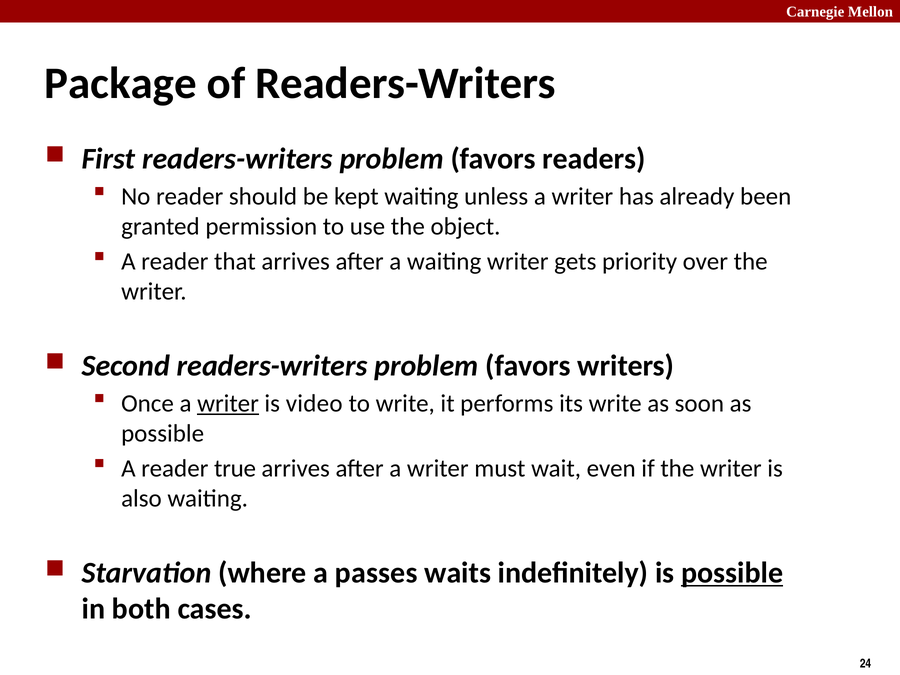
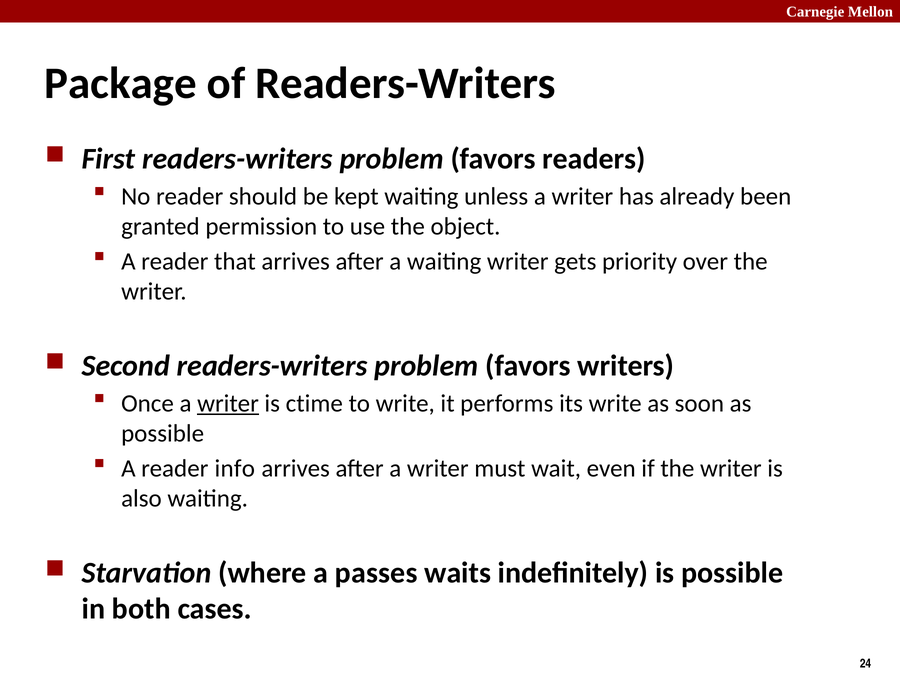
video: video -> ctime
true: true -> info
possible at (732, 573) underline: present -> none
